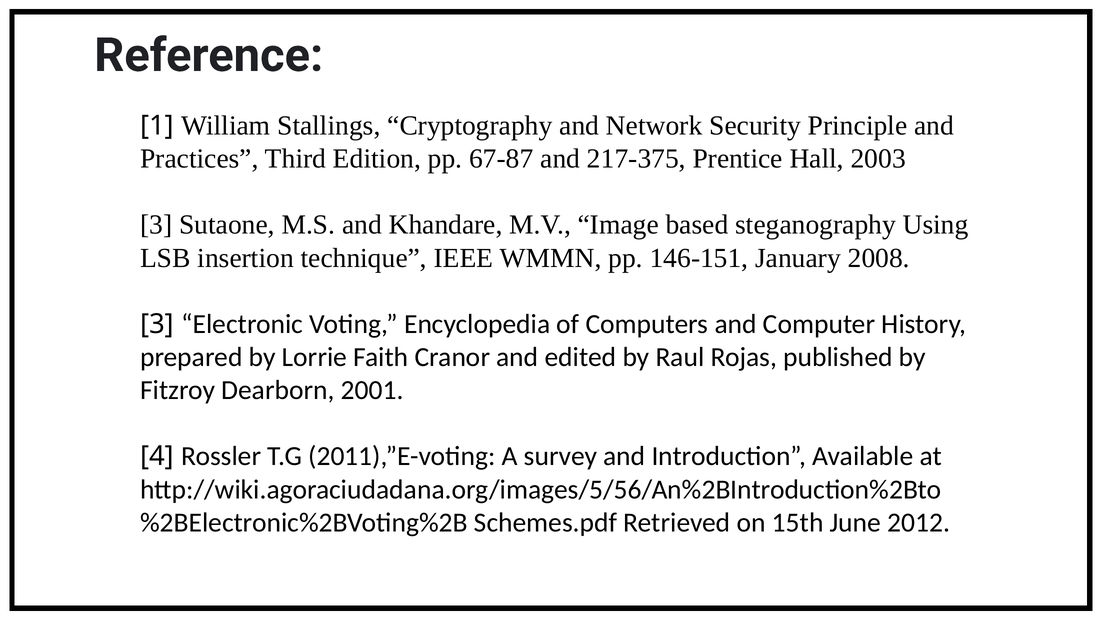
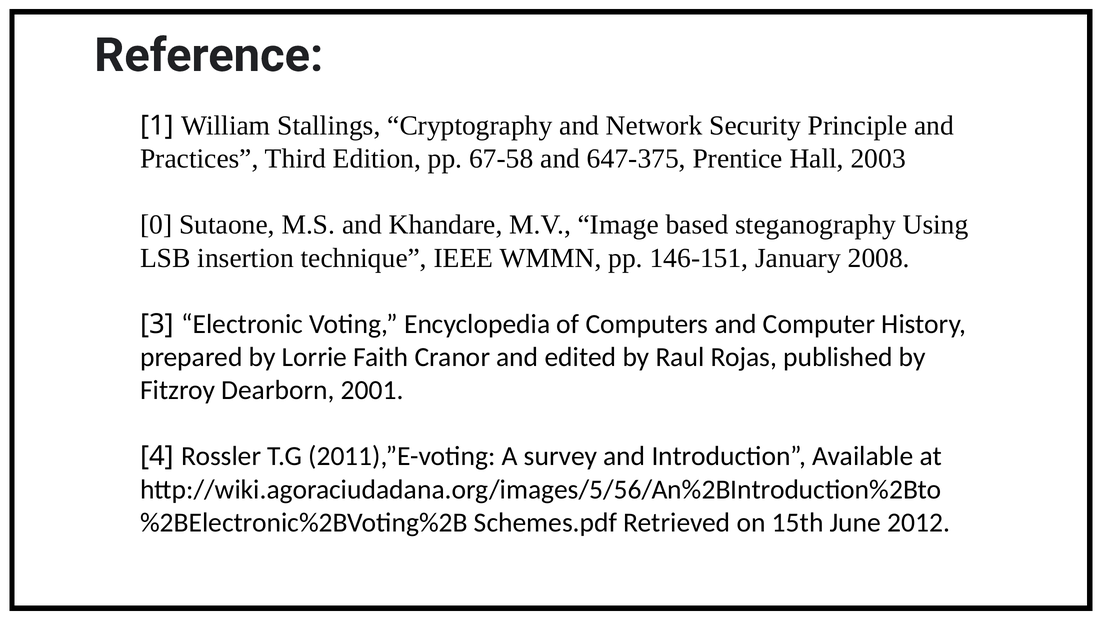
67-87: 67-87 -> 67-58
217-375: 217-375 -> 647-375
3 at (156, 225): 3 -> 0
